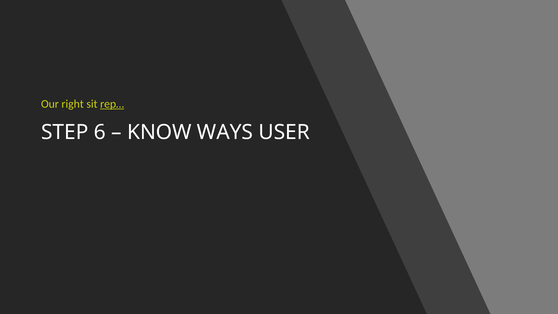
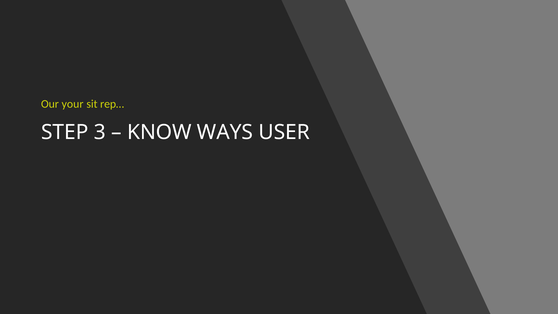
right: right -> your
rep… underline: present -> none
6: 6 -> 3
